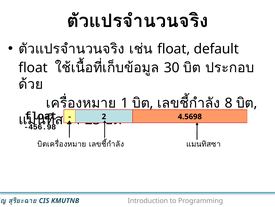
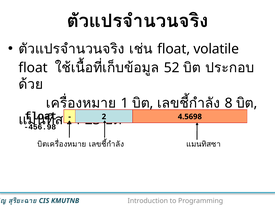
default: default -> volatile
30 at (172, 68): 30 -> 52
